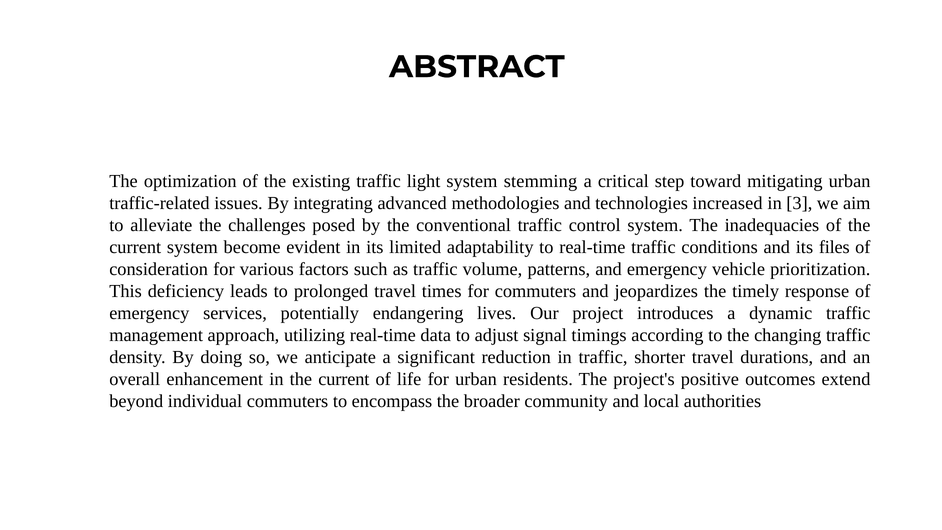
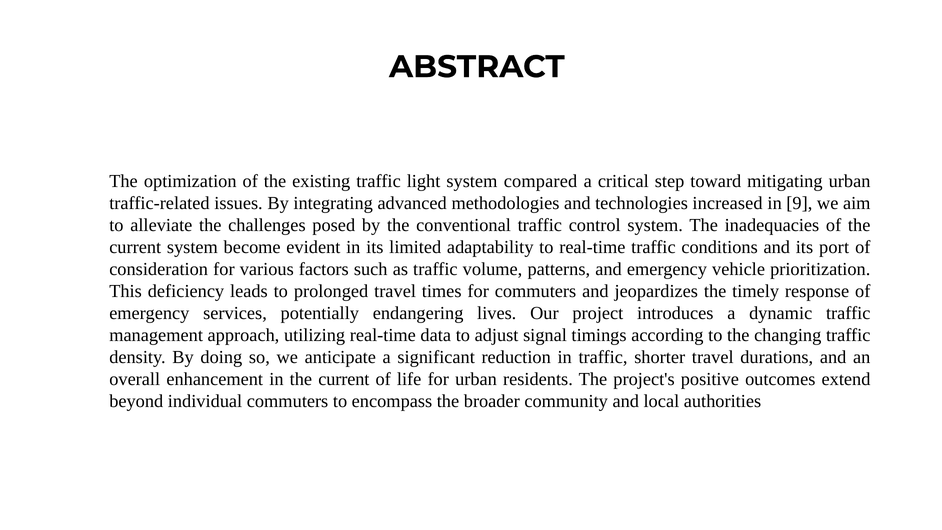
stemming: stemming -> compared
3: 3 -> 9
files: files -> port
